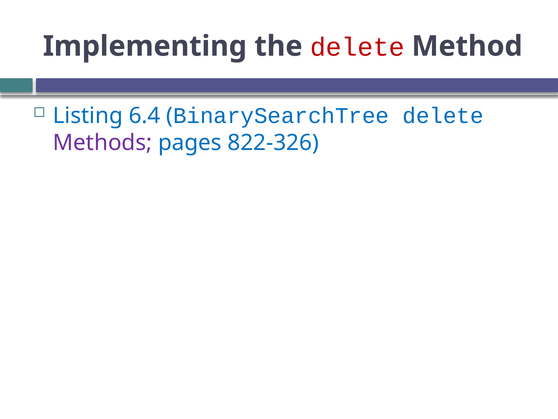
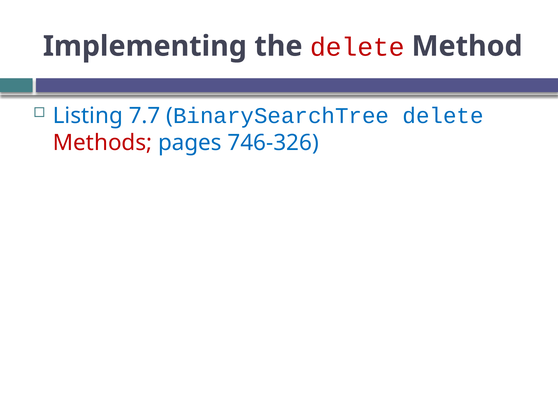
6.4: 6.4 -> 7.7
Methods colour: purple -> red
822-326: 822-326 -> 746-326
